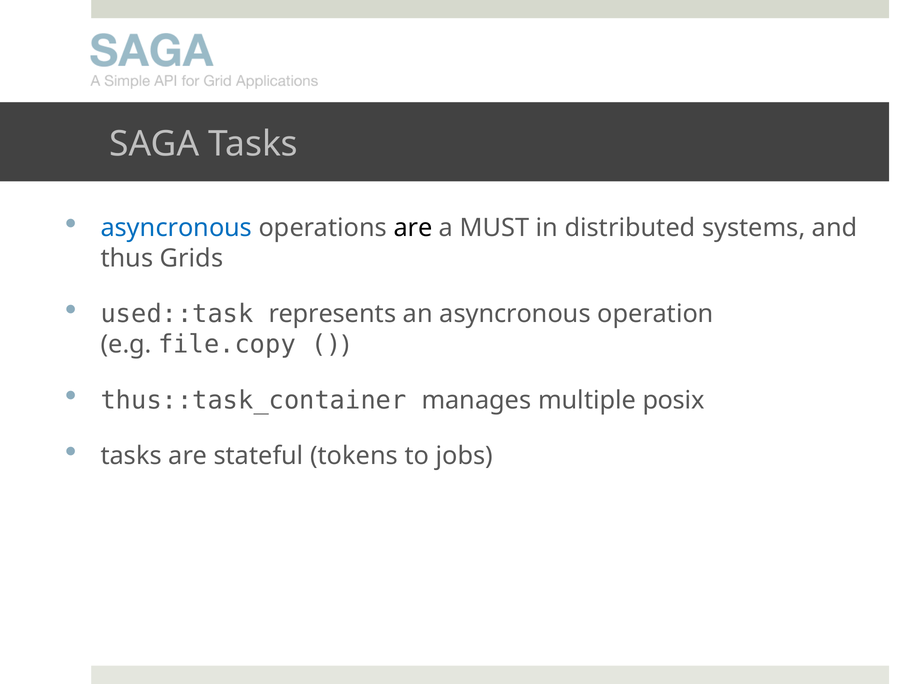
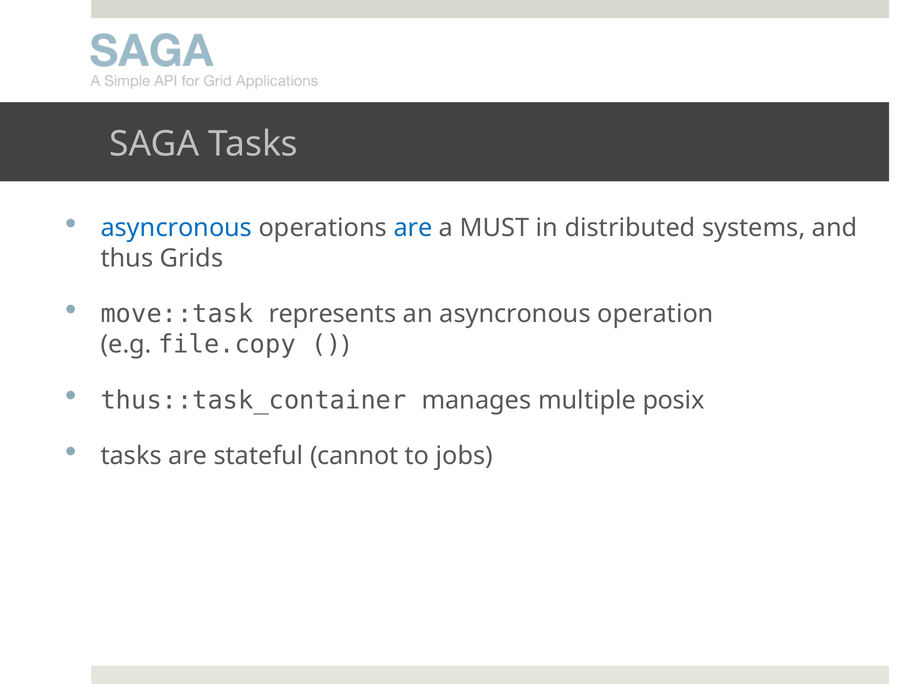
are at (413, 228) colour: black -> blue
used::task: used::task -> move::task
tokens: tokens -> cannot
